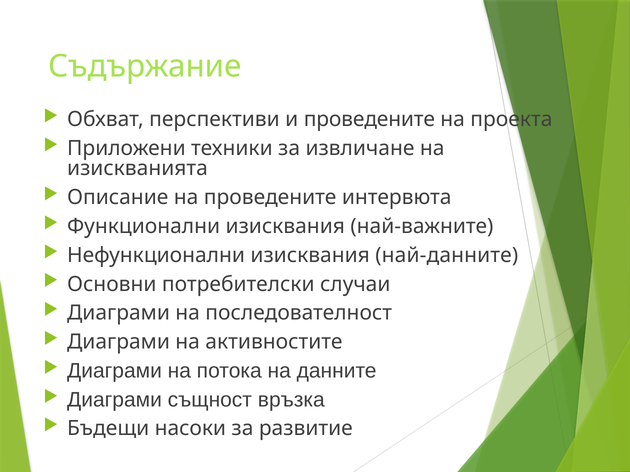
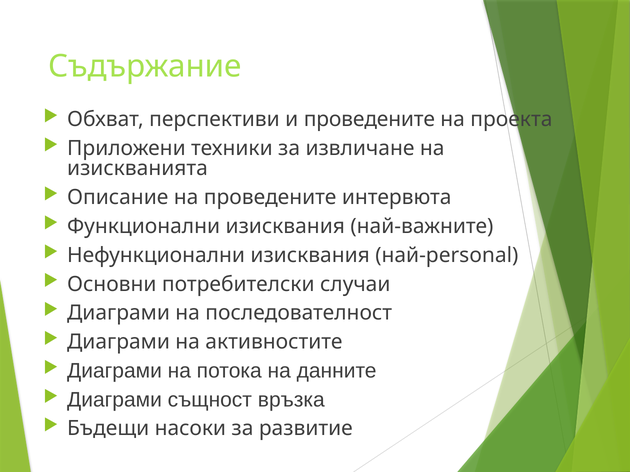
най-данните: най-данните -> най-personal
